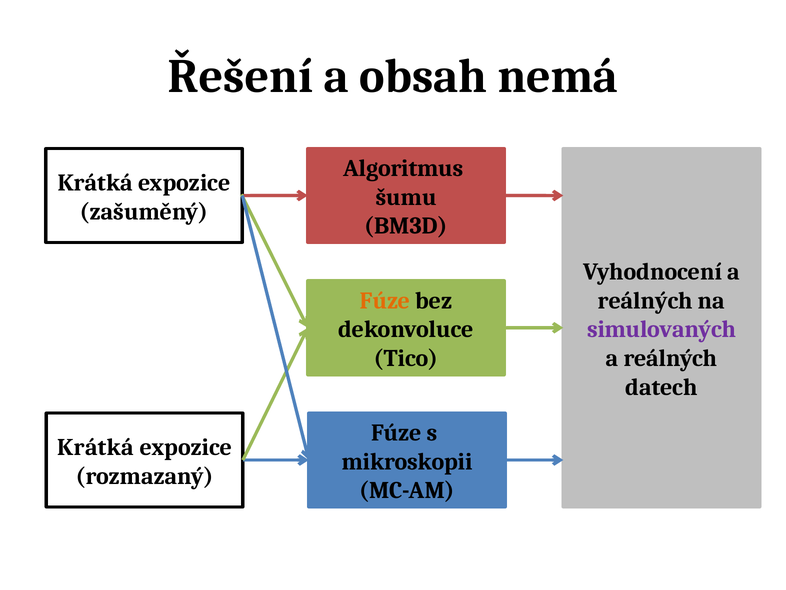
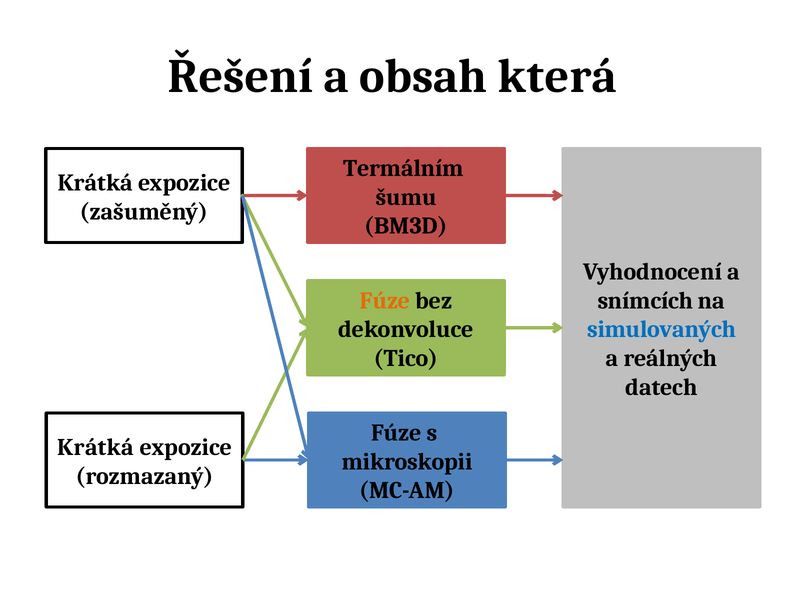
nemá: nemá -> která
Algoritmus: Algoritmus -> Termálním
reálných at (645, 300): reálných -> snímcích
simulovaných colour: purple -> blue
